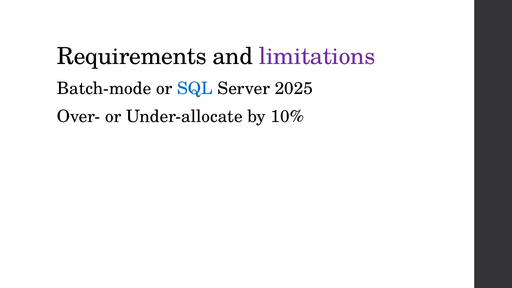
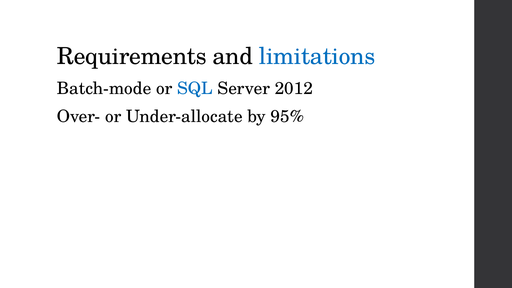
limitations colour: purple -> blue
2025: 2025 -> 2012
10%: 10% -> 95%
